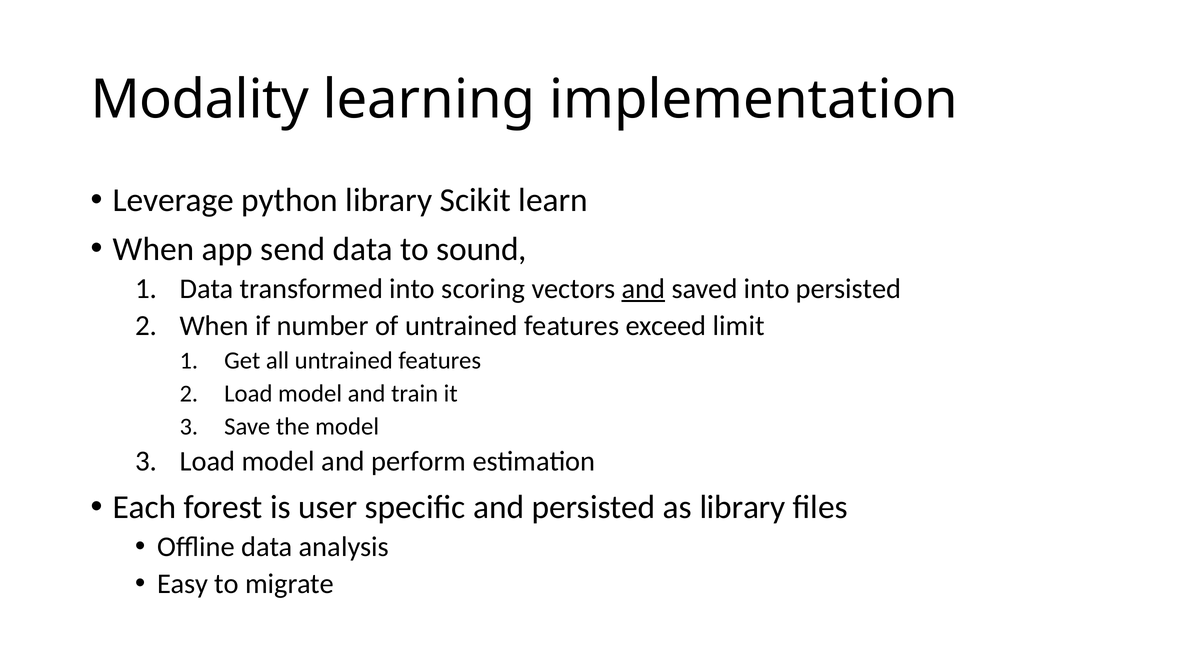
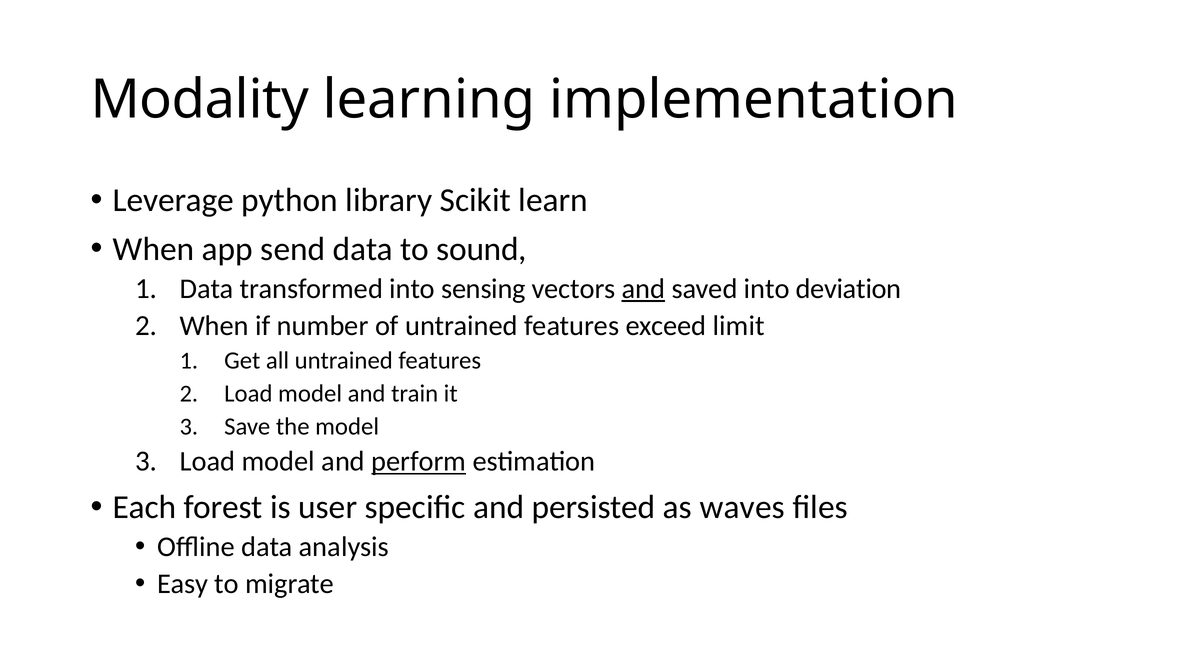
scoring: scoring -> sensing
into persisted: persisted -> deviation
perform underline: none -> present
as library: library -> waves
